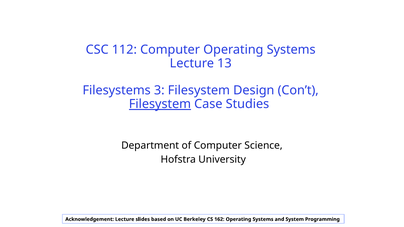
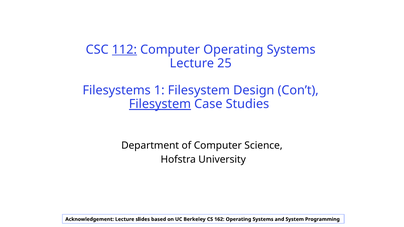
112 underline: none -> present
13: 13 -> 25
3: 3 -> 1
